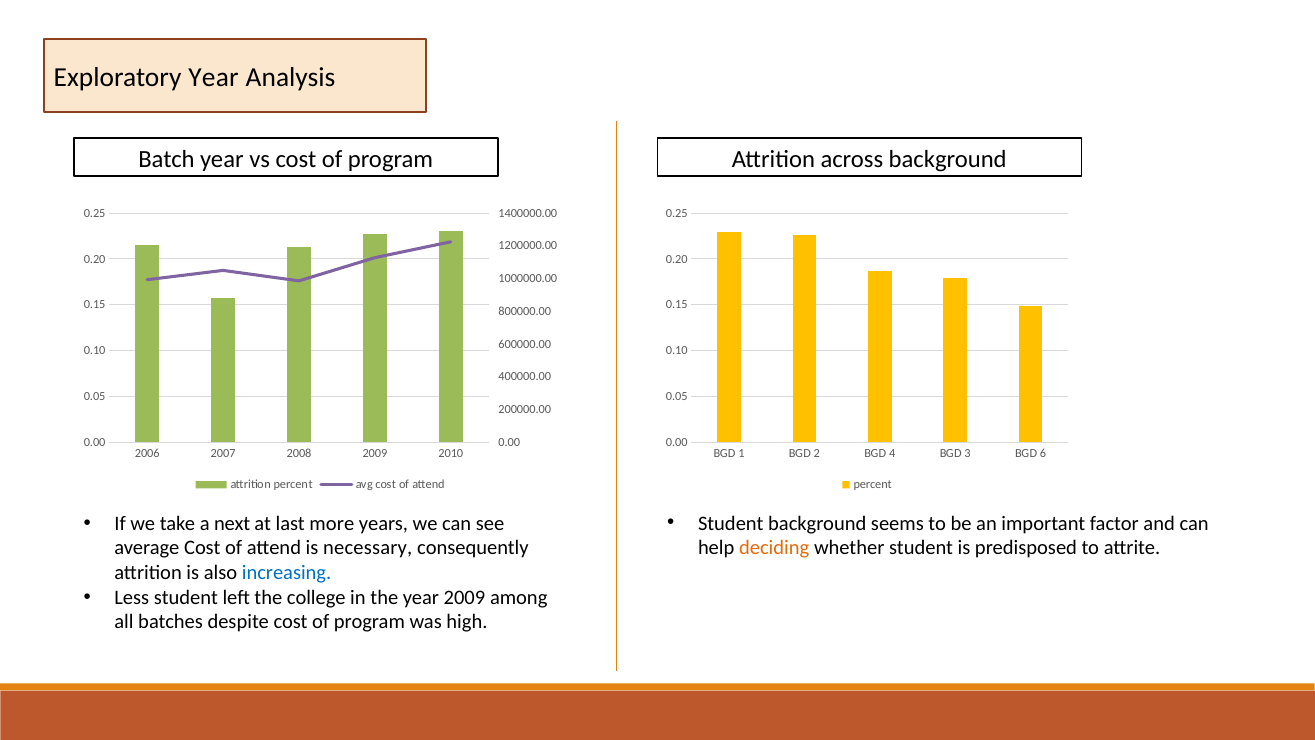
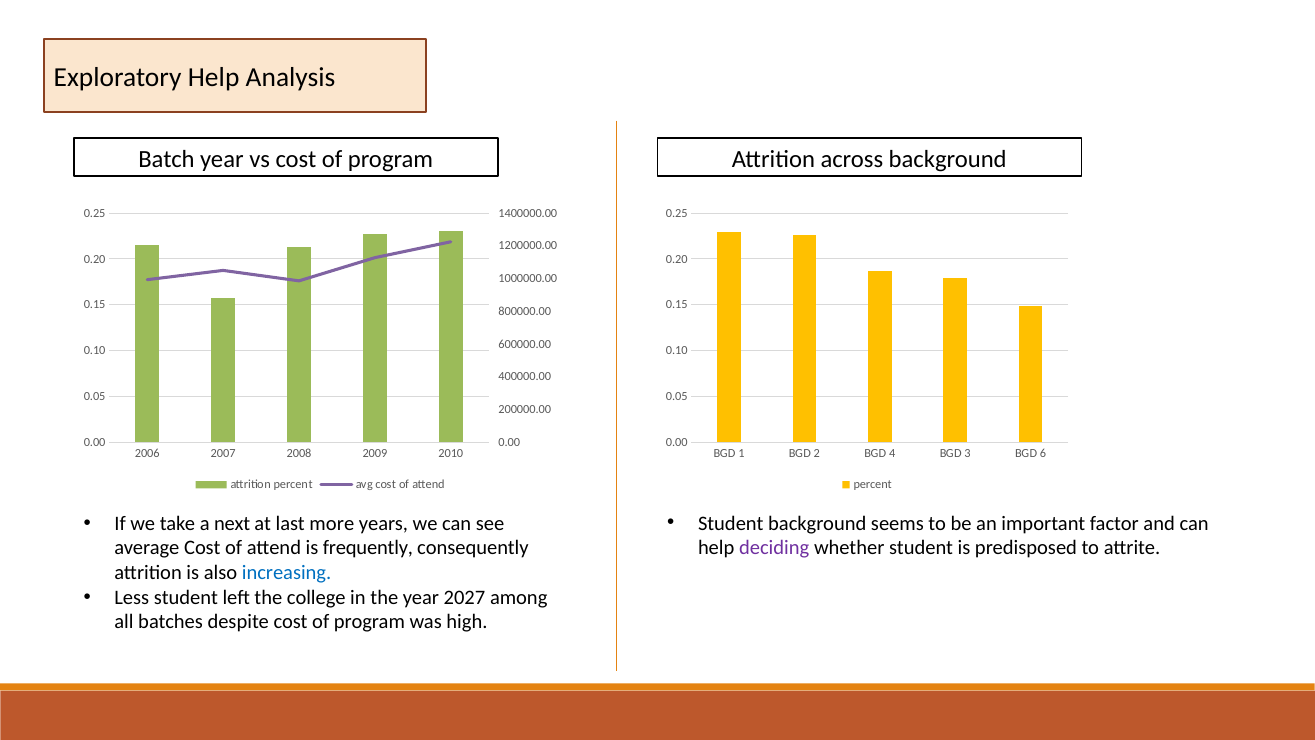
Exploratory Year: Year -> Help
deciding colour: orange -> purple
necessary: necessary -> frequently
year 2009: 2009 -> 2027
